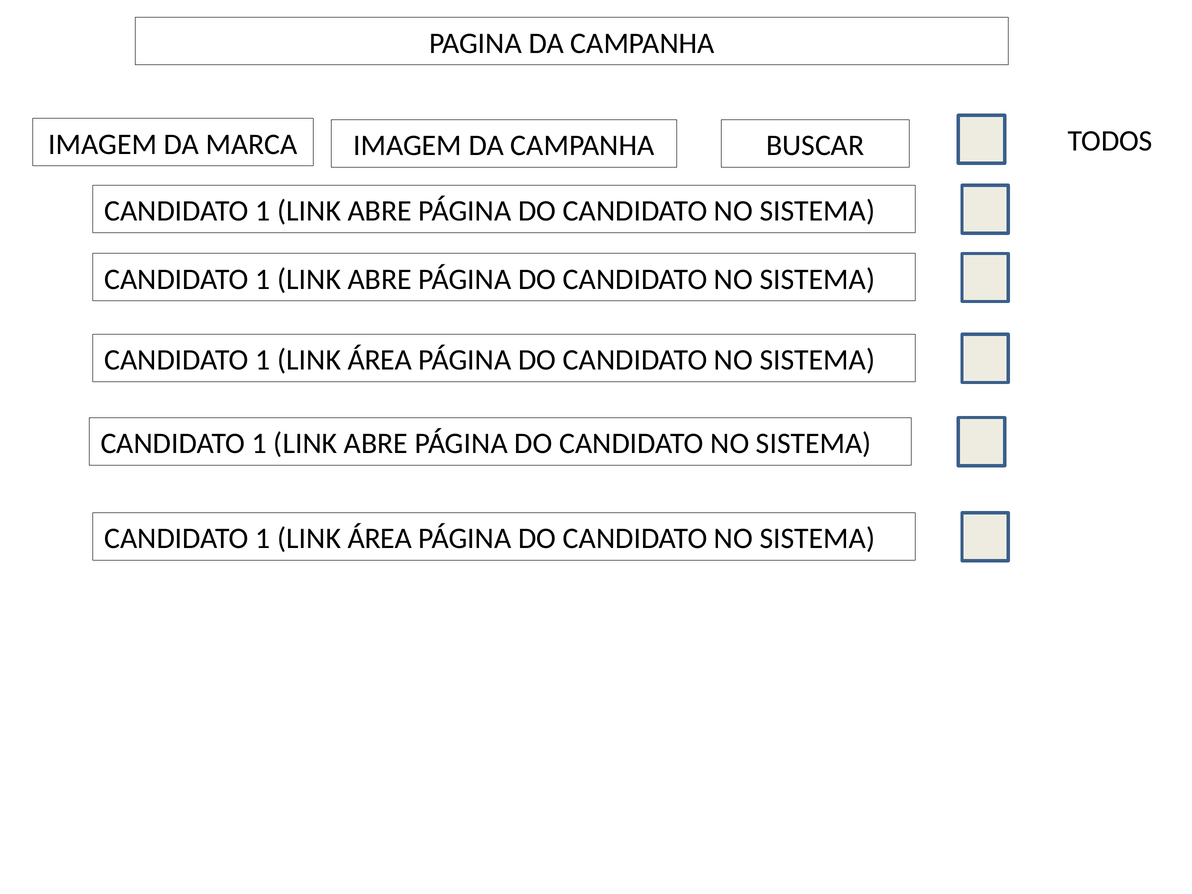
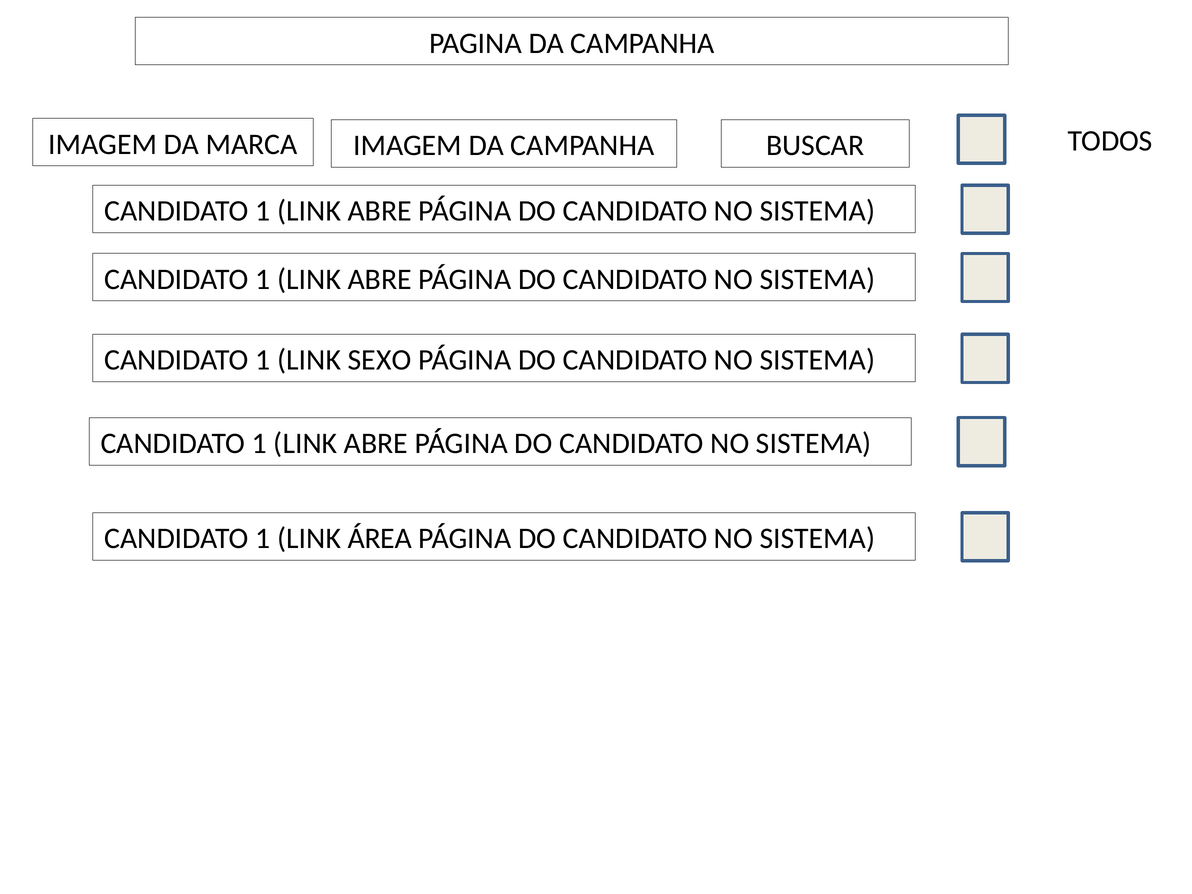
ÁREA at (380, 360): ÁREA -> SEXO
